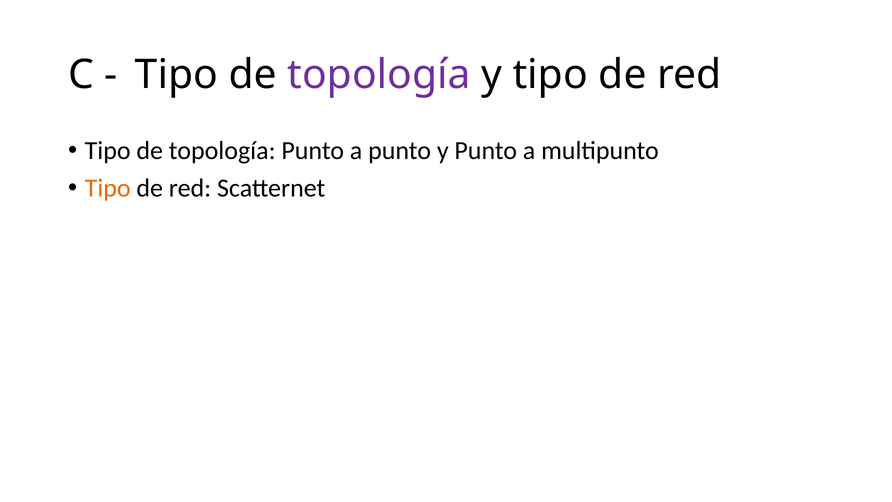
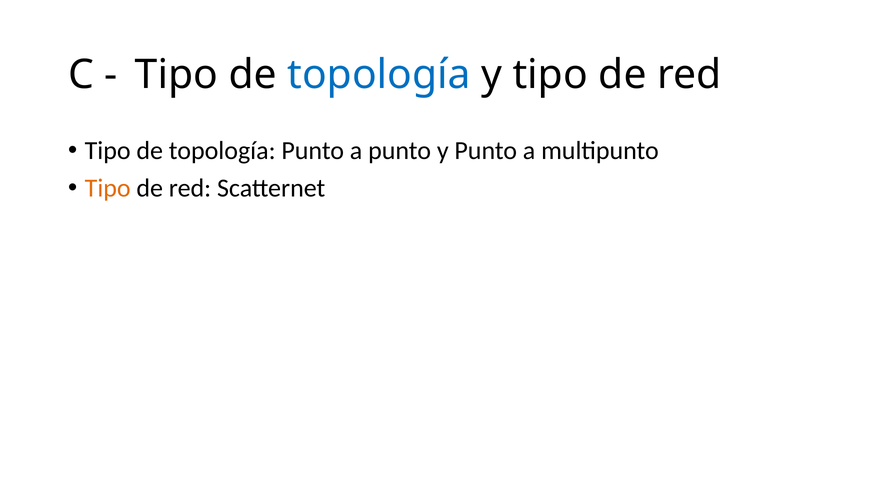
topología at (379, 75) colour: purple -> blue
